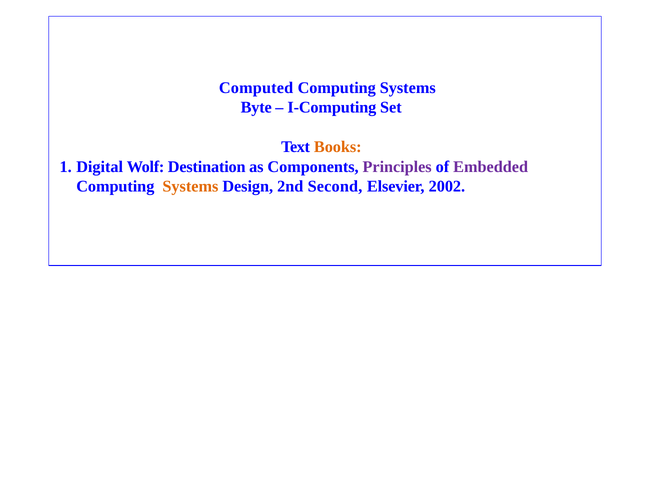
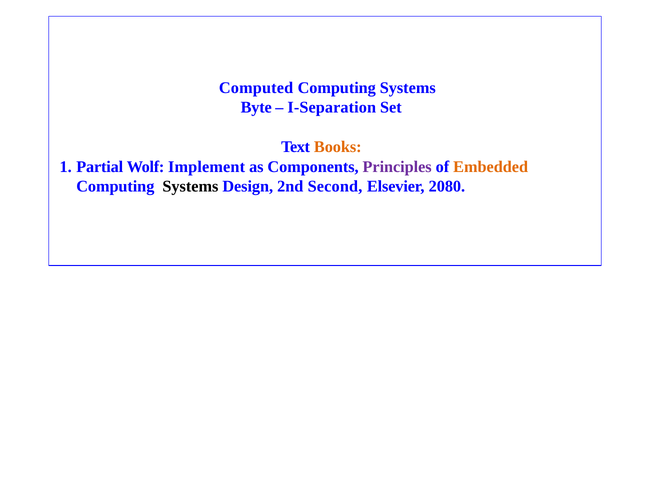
I-Computing: I-Computing -> I-Separation
Digital: Digital -> Partial
Destination: Destination -> Implement
Embedded colour: purple -> orange
Systems at (190, 186) colour: orange -> black
2002: 2002 -> 2080
